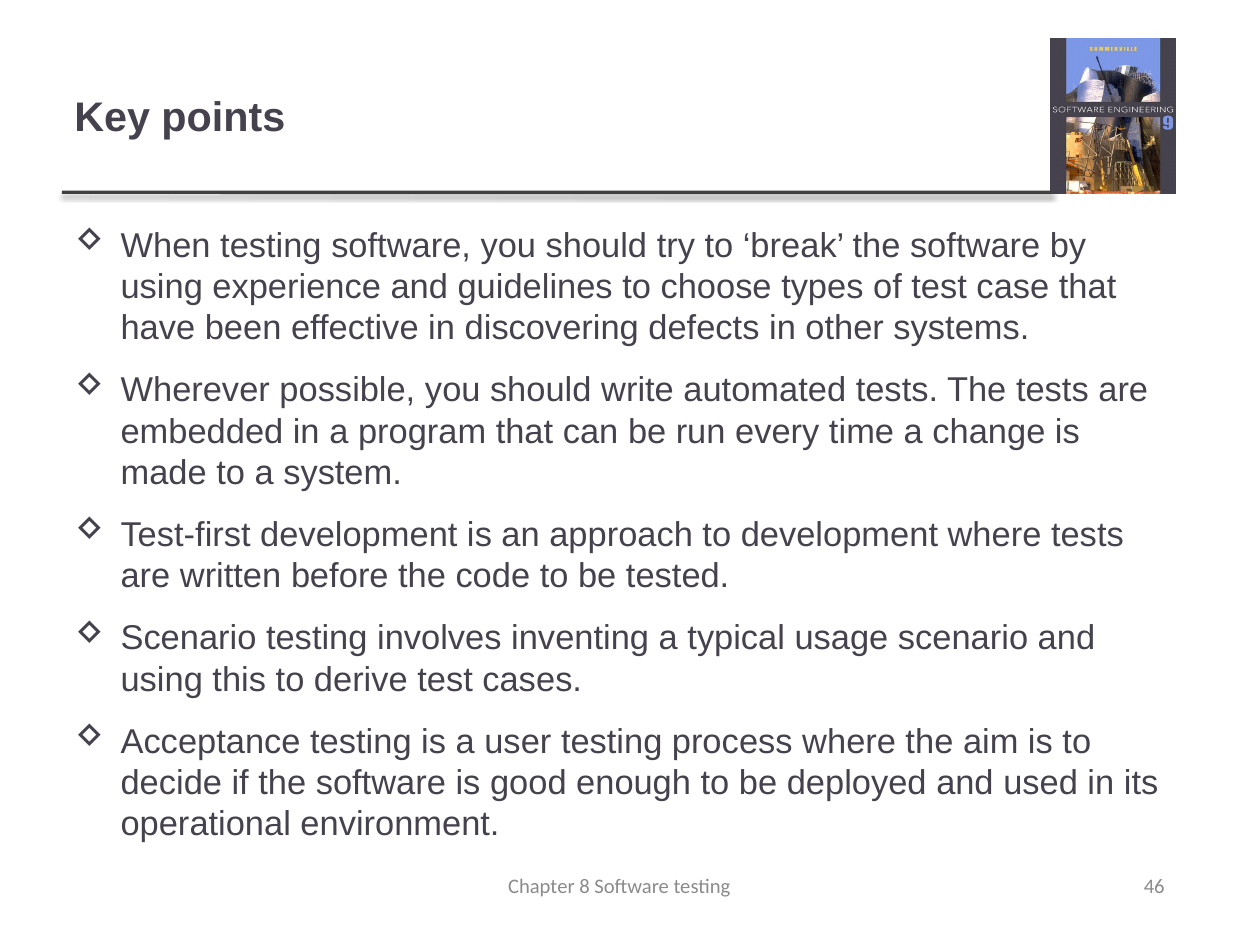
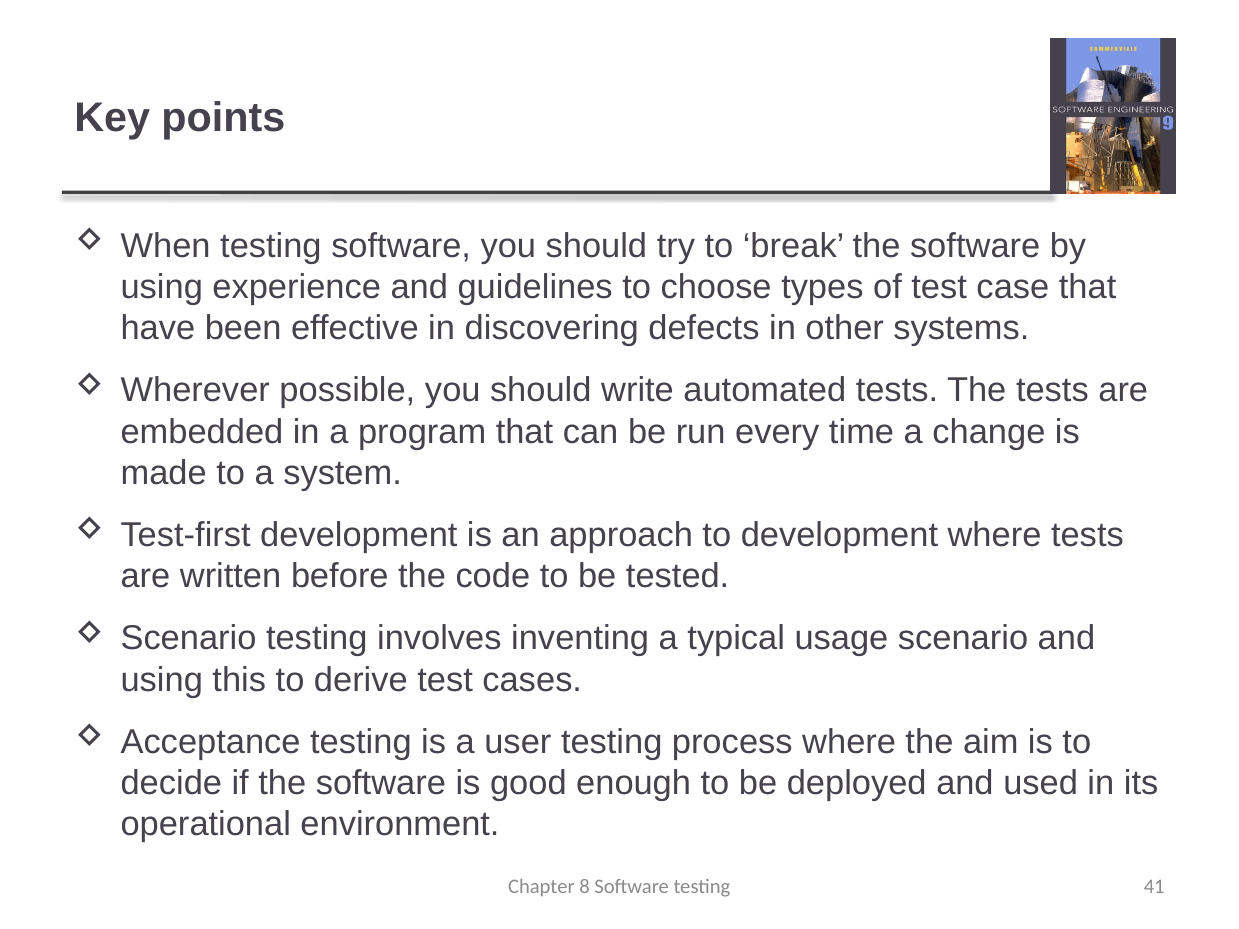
46: 46 -> 41
